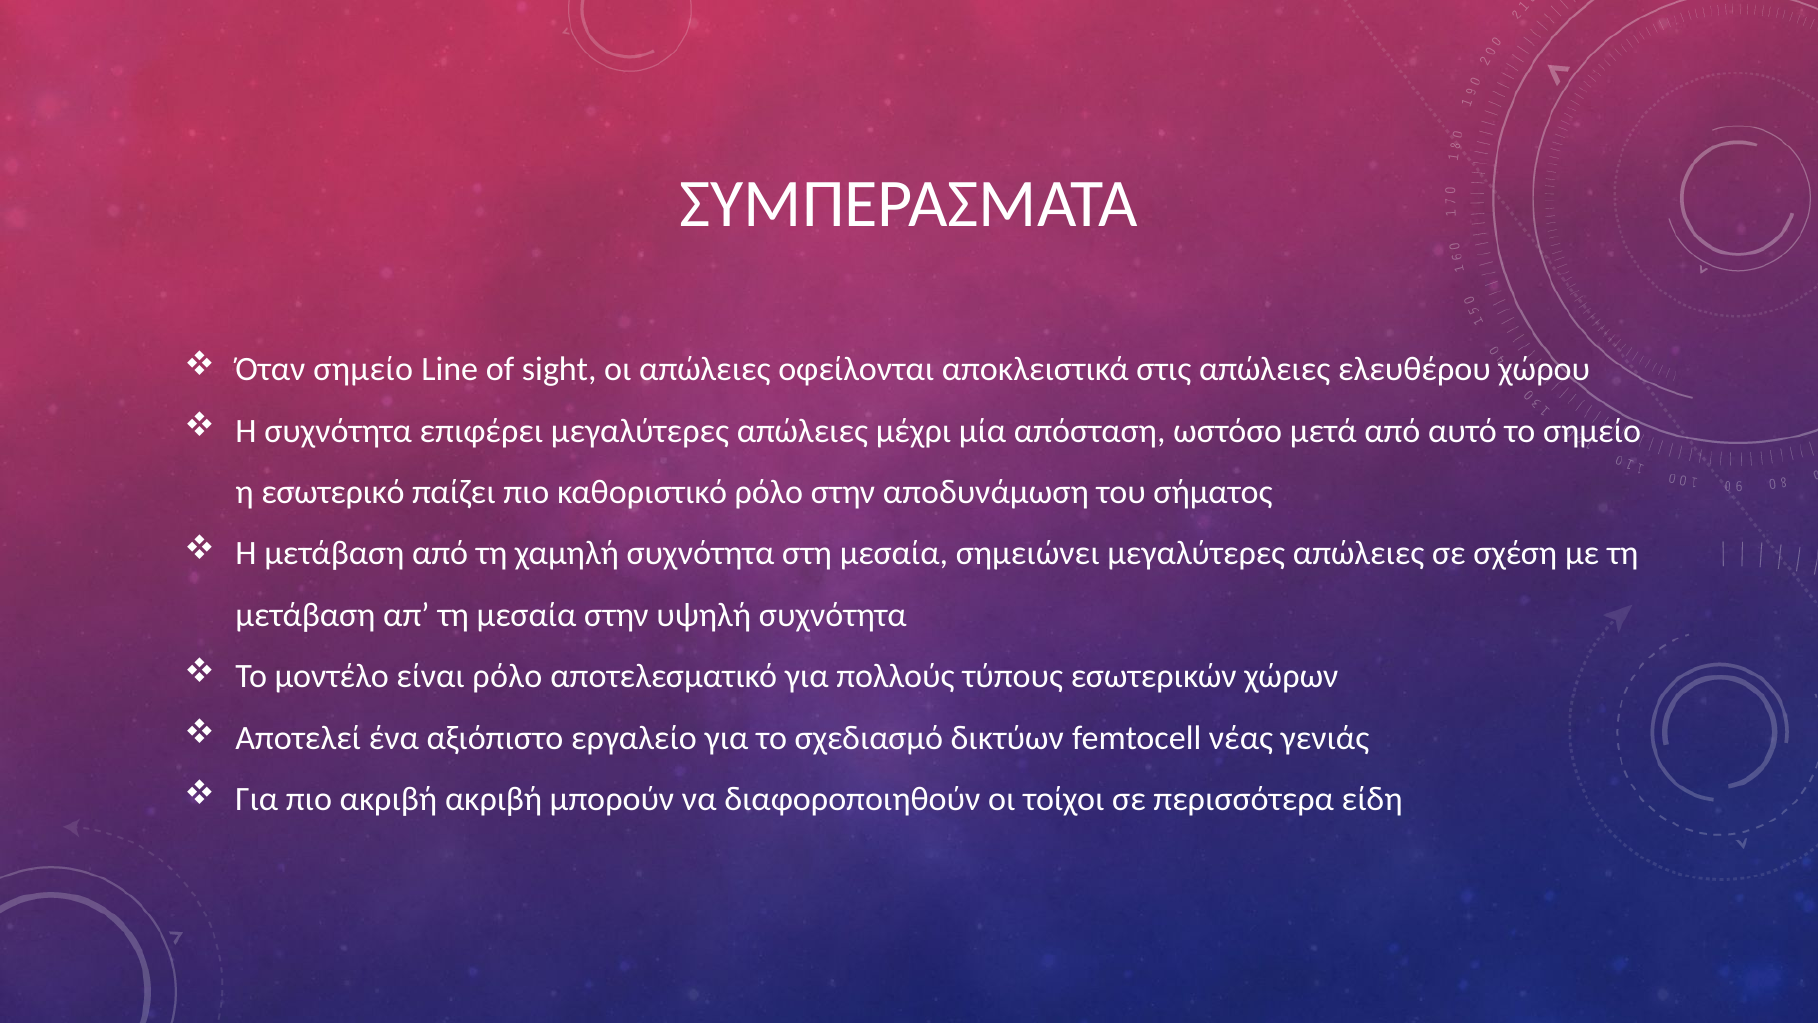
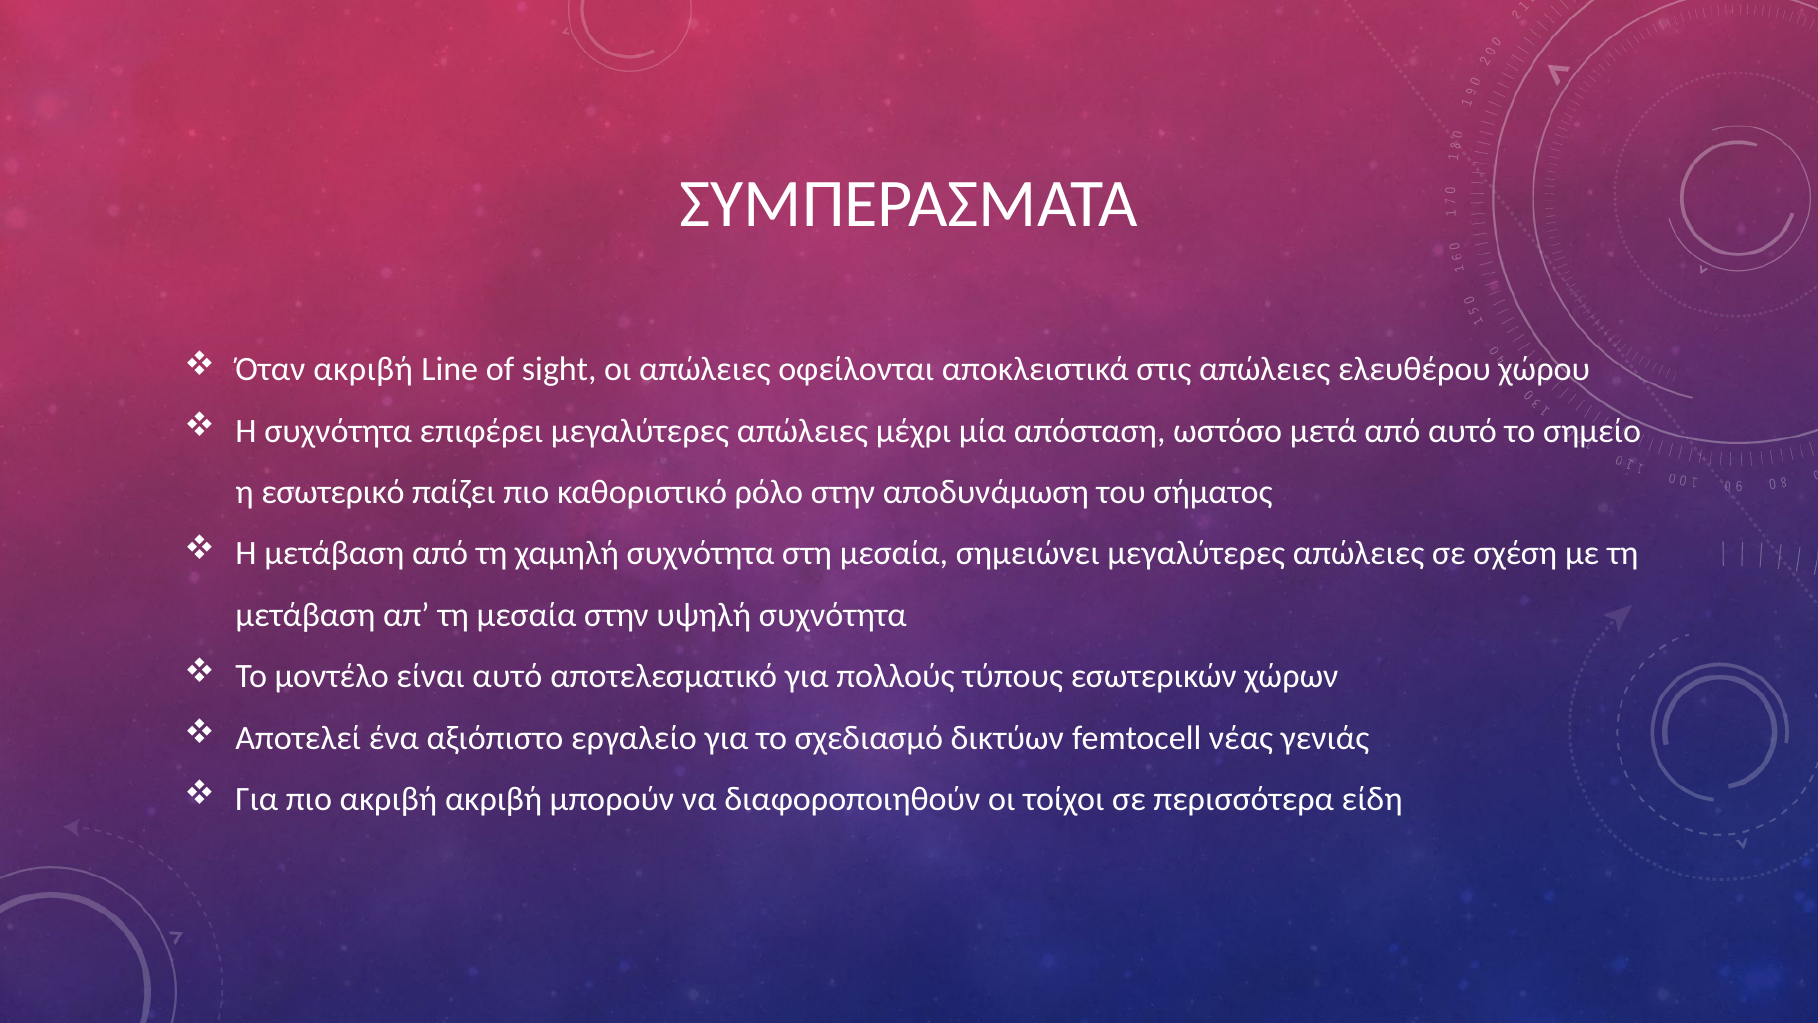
Όταν σημείο: σημείο -> ακριβή
είναι ρόλο: ρόλο -> αυτό
